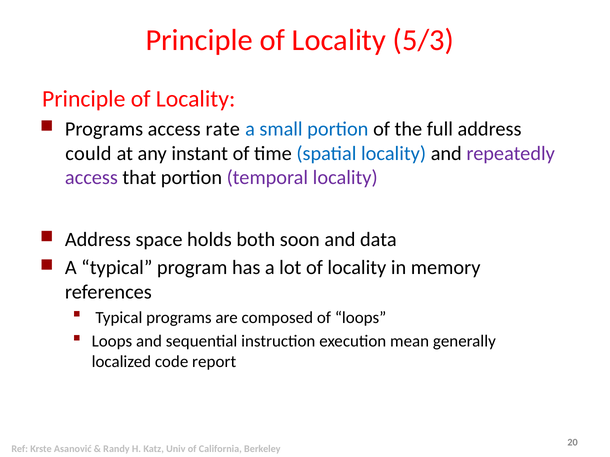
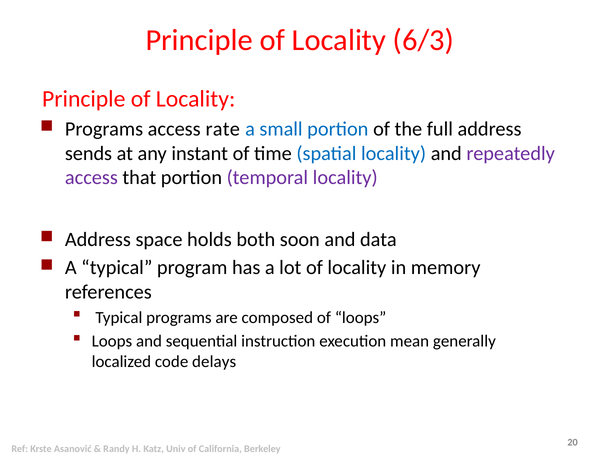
5/3: 5/3 -> 6/3
could: could -> sends
report: report -> delays
